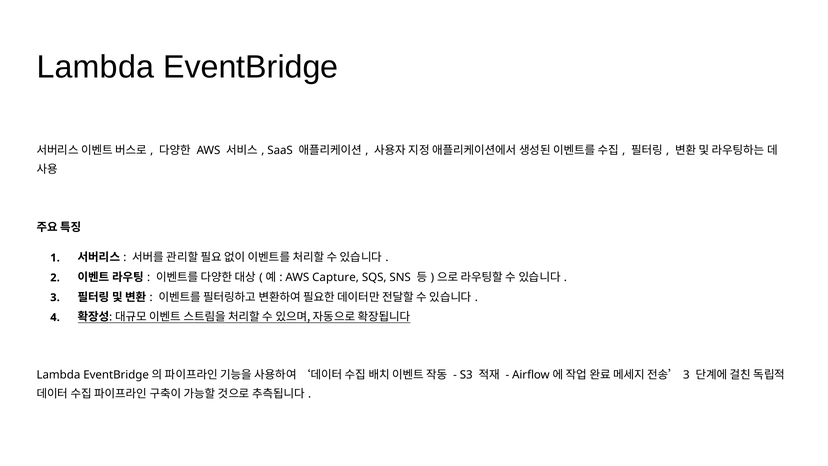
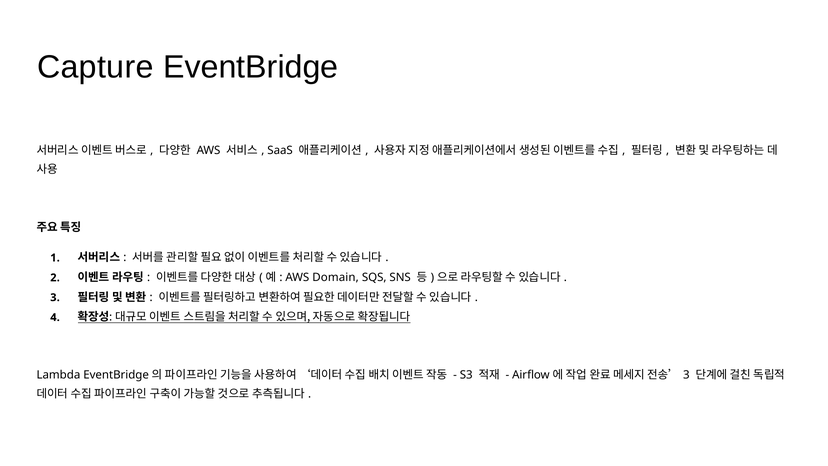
Lambda at (95, 67): Lambda -> Capture
Capture: Capture -> Domain
